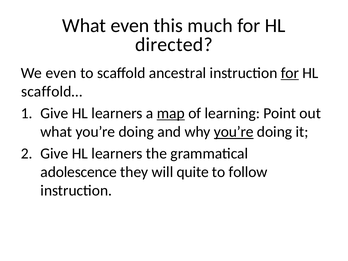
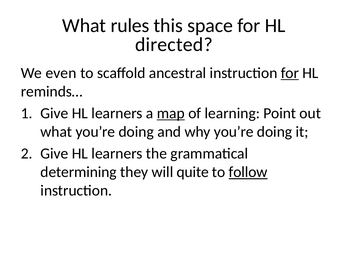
What even: even -> rules
much: much -> space
scaffold…: scaffold… -> reminds…
you’re at (234, 132) underline: present -> none
adolescence: adolescence -> determining
follow underline: none -> present
